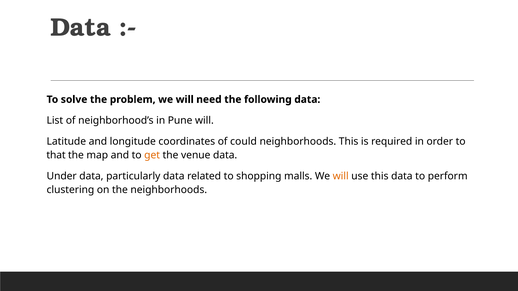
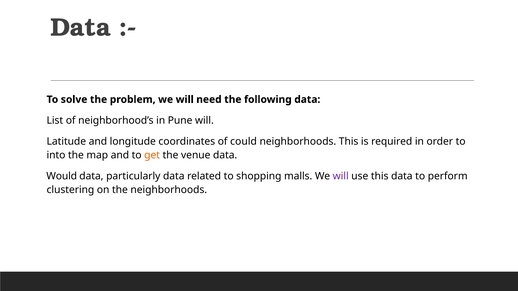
that: that -> into
Under: Under -> Would
will at (341, 176) colour: orange -> purple
